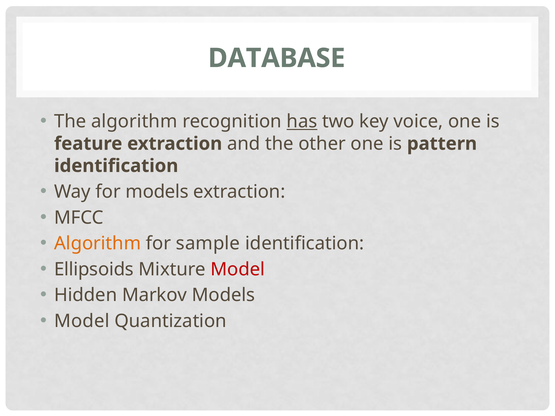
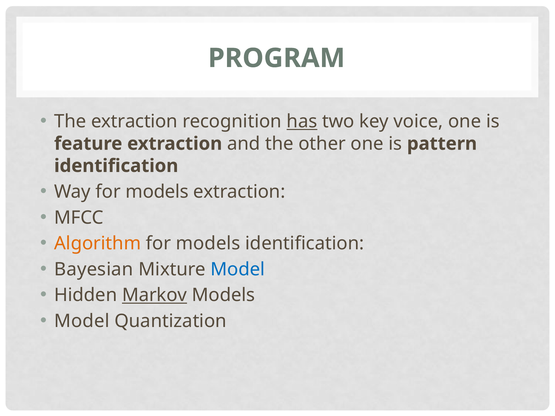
DATABASE: DATABASE -> PROGRAM
The algorithm: algorithm -> extraction
sample at (208, 244): sample -> models
Ellipsoids: Ellipsoids -> Bayesian
Model at (238, 270) colour: red -> blue
Markov underline: none -> present
